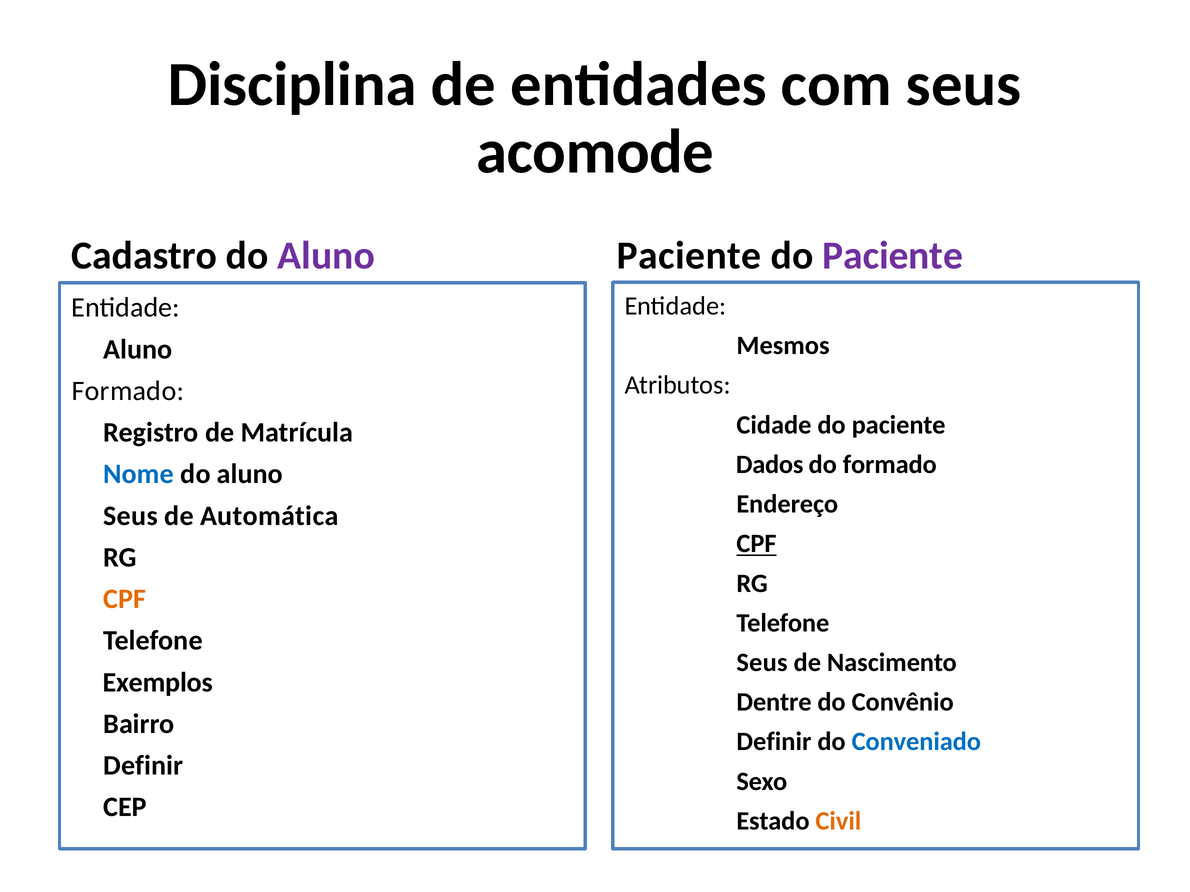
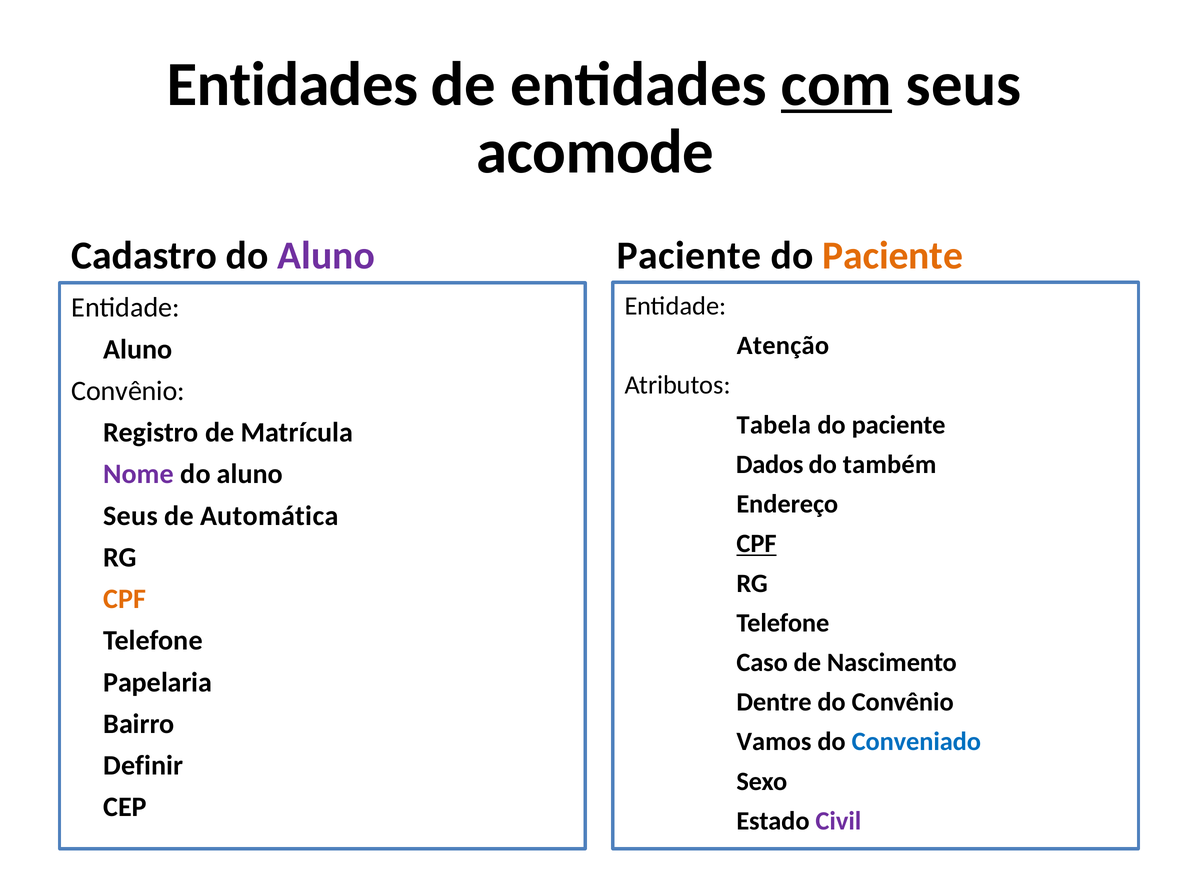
Disciplina at (292, 84): Disciplina -> Entidades
com underline: none -> present
Paciente at (893, 256) colour: purple -> orange
Mesmos: Mesmos -> Atenção
Formado at (128, 391): Formado -> Convênio
Cidade: Cidade -> Tabela
do formado: formado -> também
Nome colour: blue -> purple
Seus at (762, 663): Seus -> Caso
Exemplos: Exemplos -> Papelaria
Definir at (774, 742): Definir -> Vamos
Civil colour: orange -> purple
